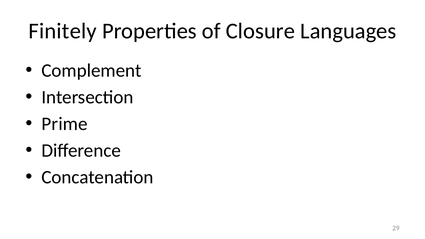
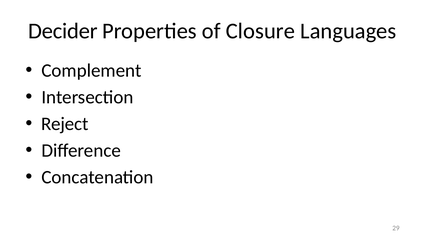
Finitely: Finitely -> Decider
Prime: Prime -> Reject
